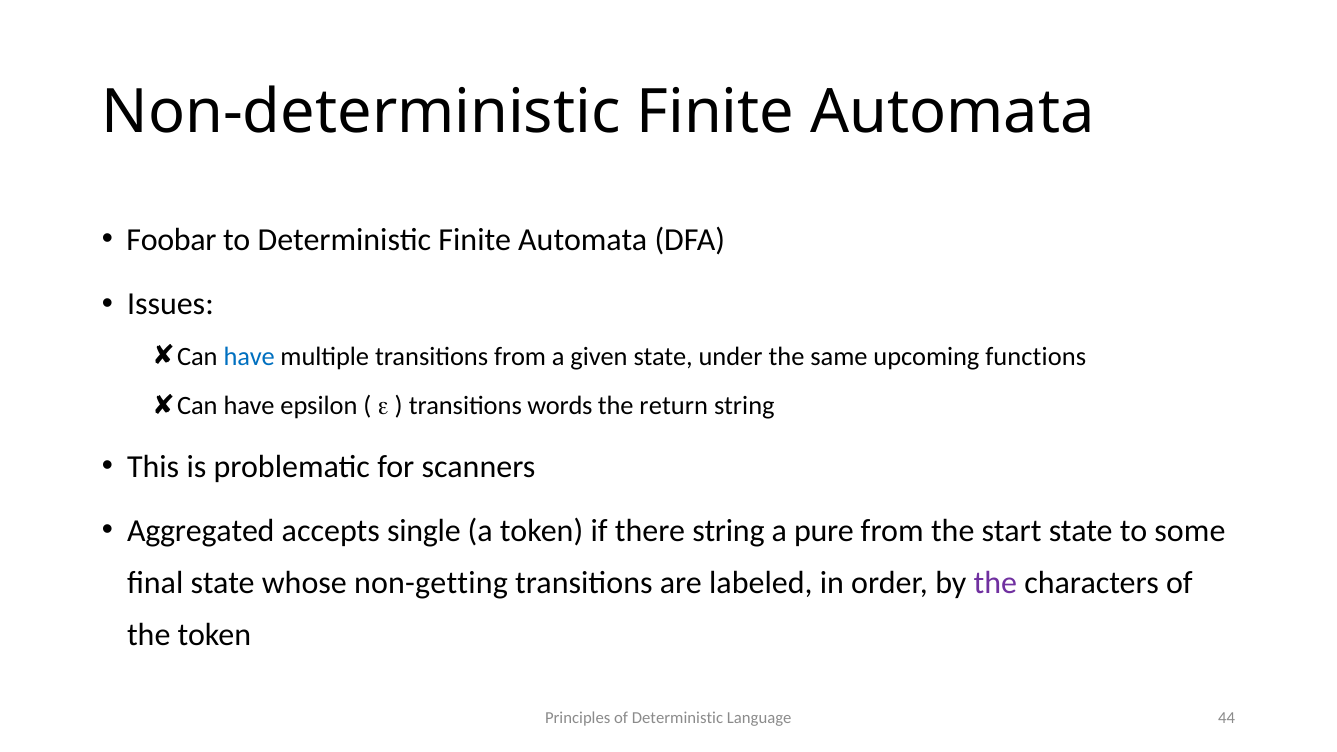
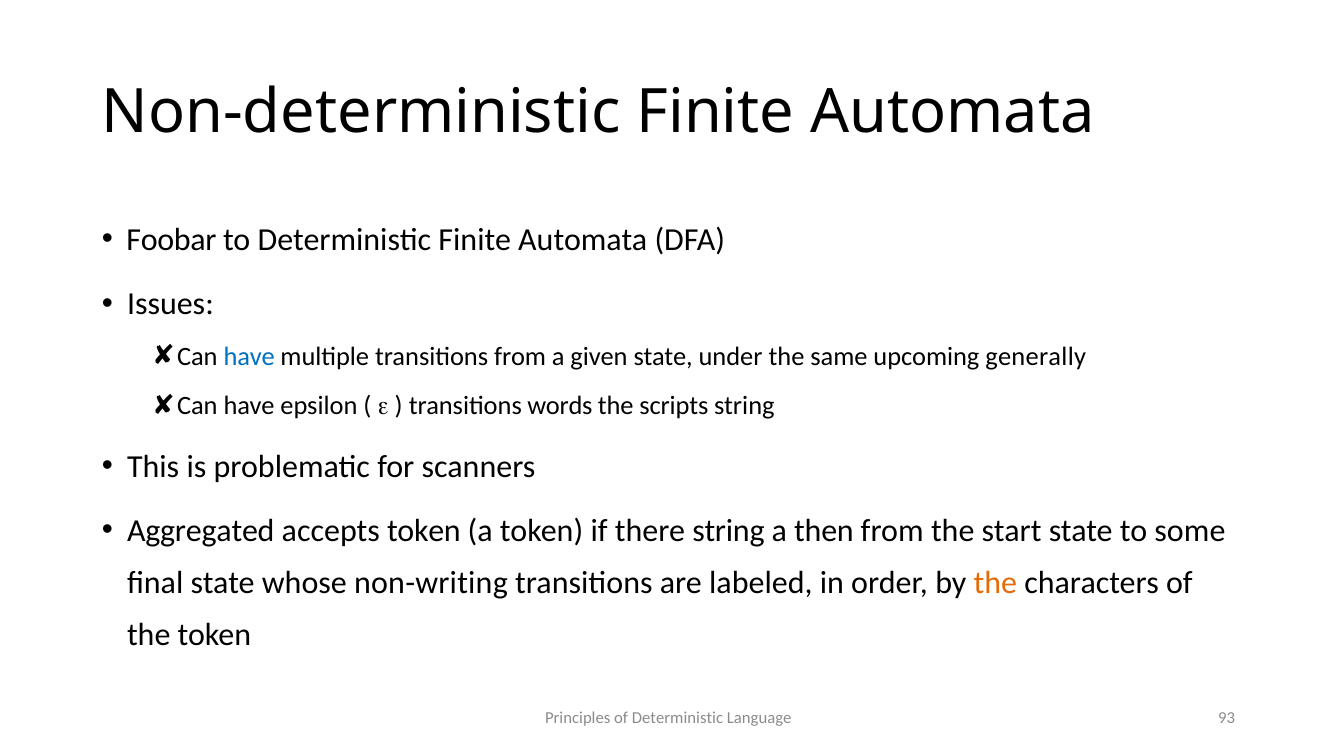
functions: functions -> generally
return: return -> scripts
accepts single: single -> token
pure: pure -> then
non-getting: non-getting -> non-writing
the at (995, 583) colour: purple -> orange
44: 44 -> 93
